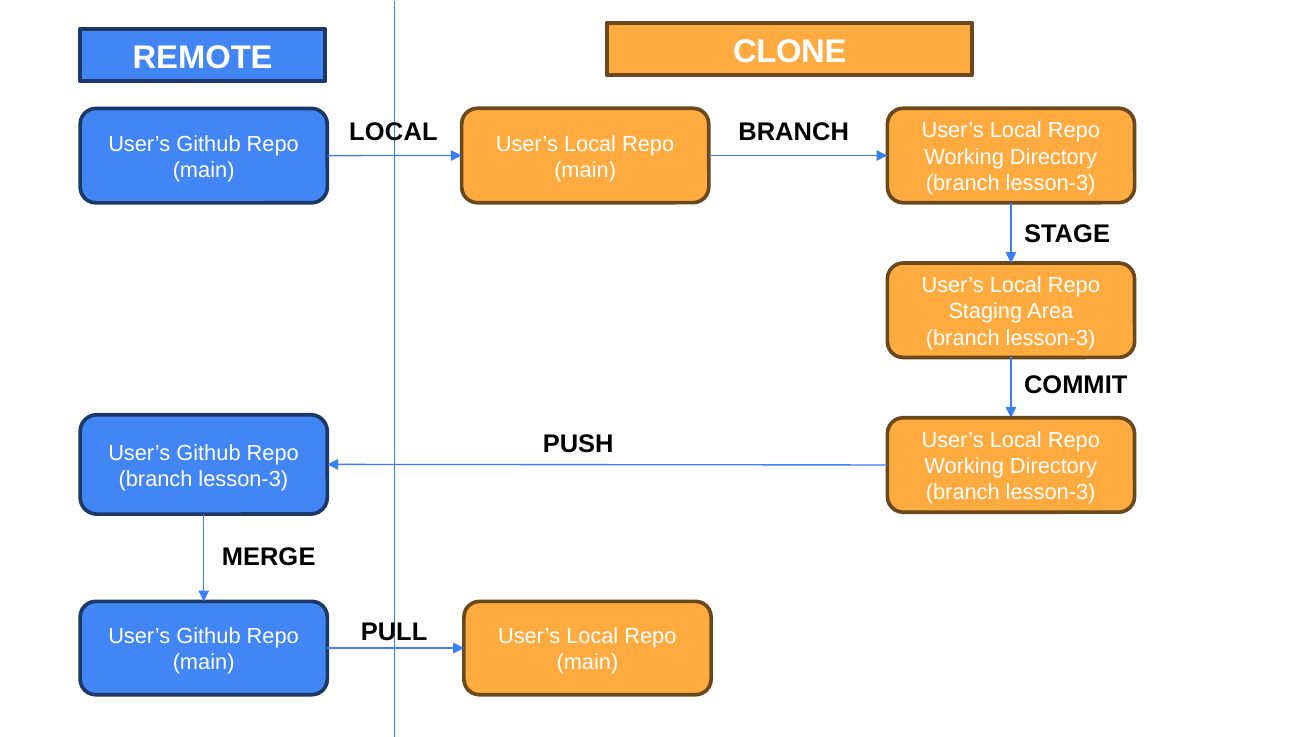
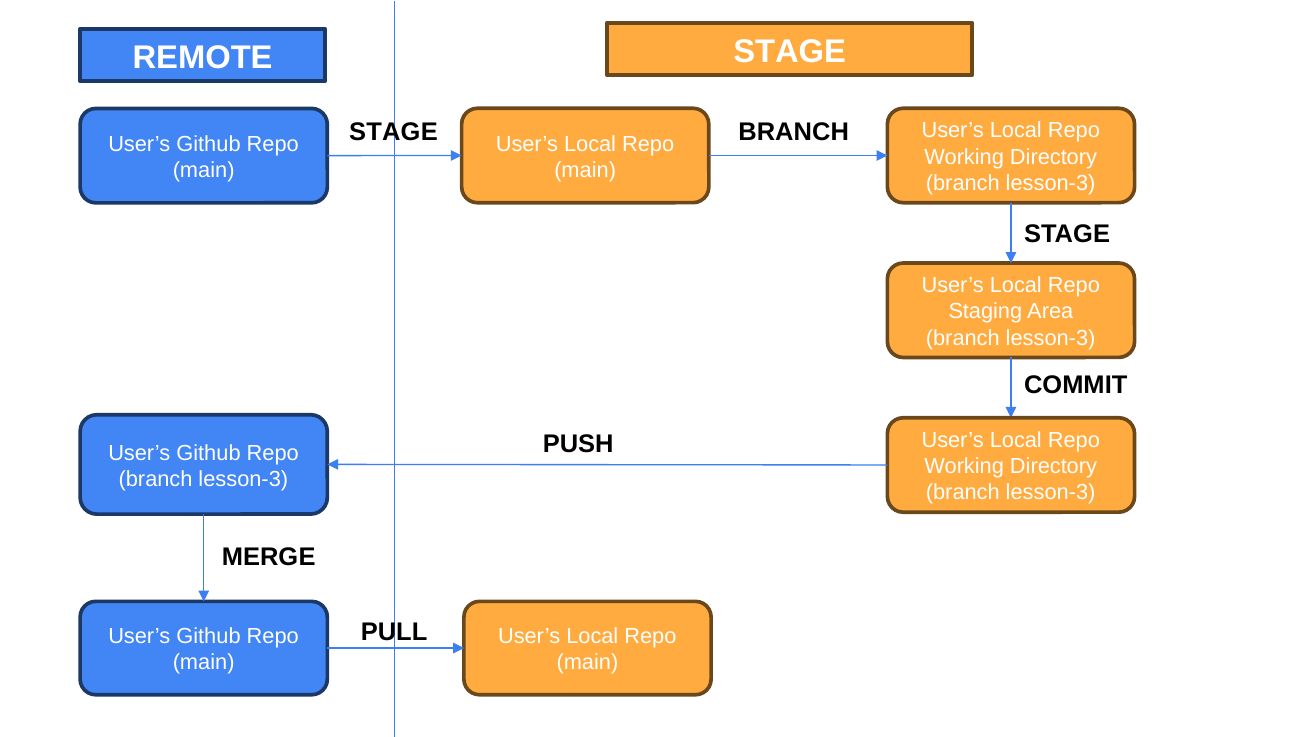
CLONE at (790, 51): CLONE -> STAGE
LOCAL at (393, 132): LOCAL -> STAGE
